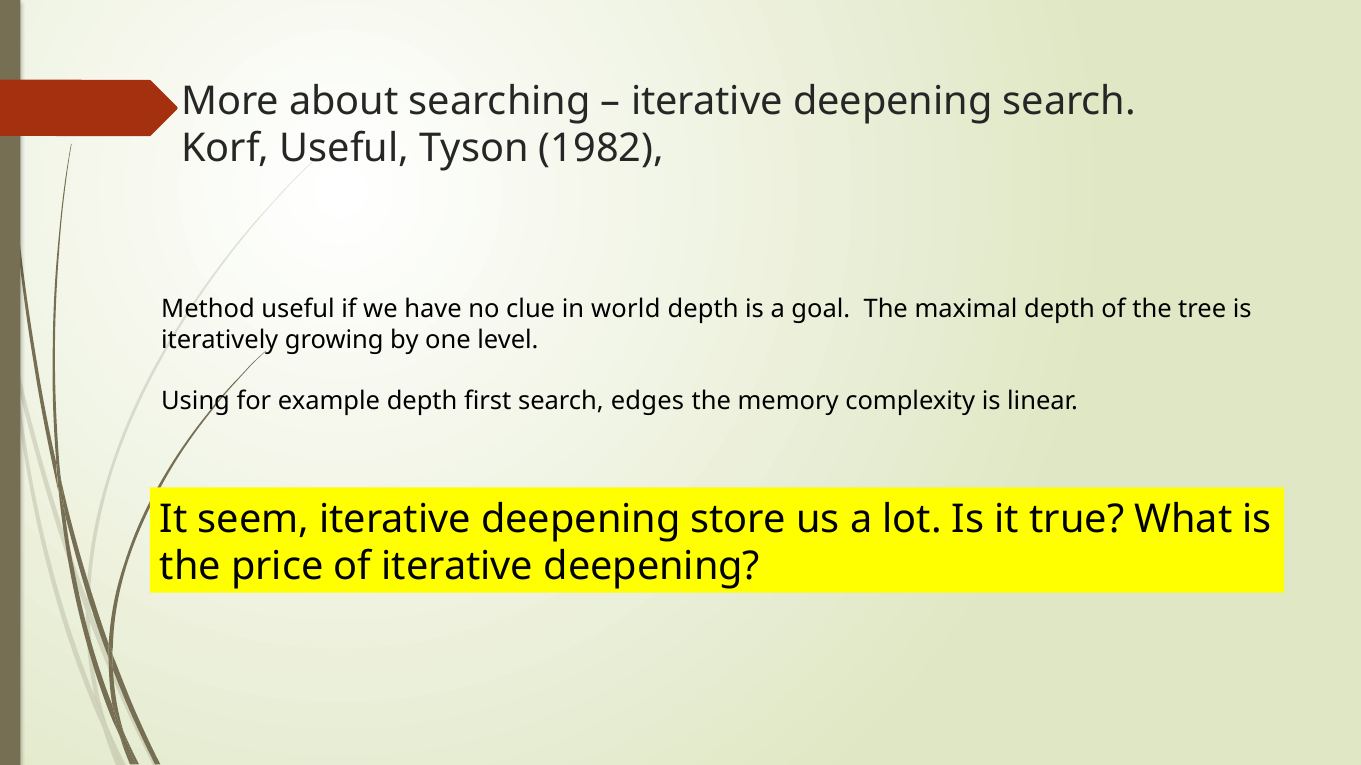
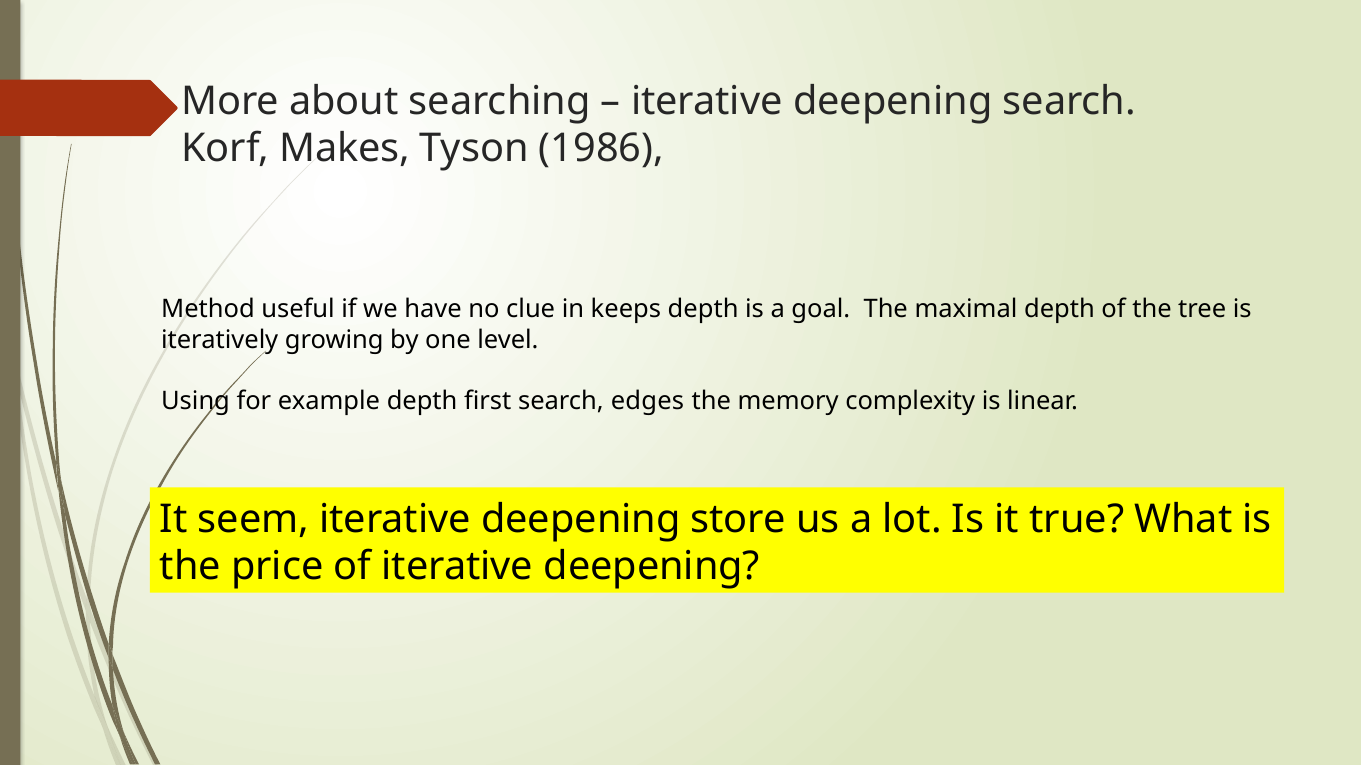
Korf Useful: Useful -> Makes
1982: 1982 -> 1986
world: world -> keeps
